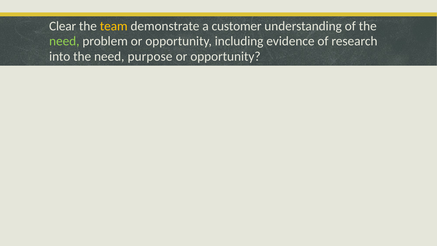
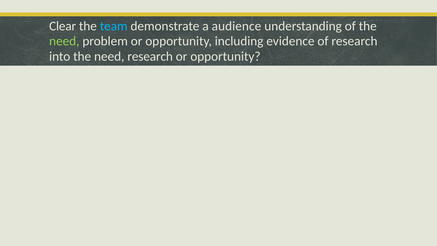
team colour: yellow -> light blue
customer: customer -> audience
need purpose: purpose -> research
